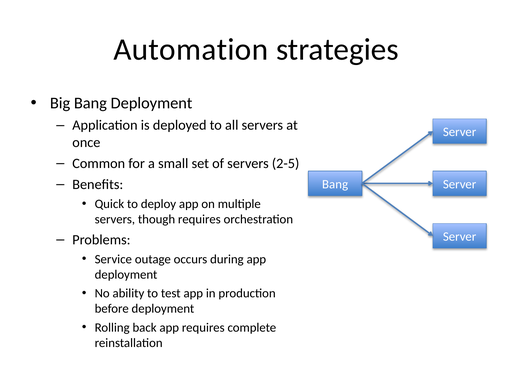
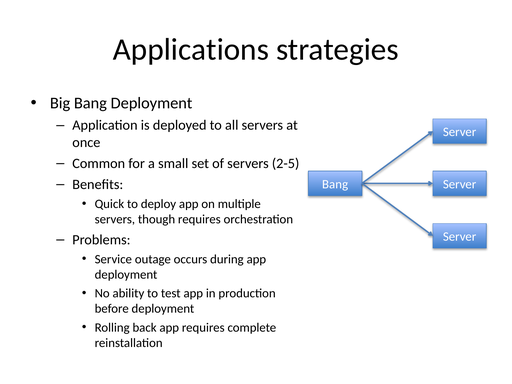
Automation: Automation -> Applications
